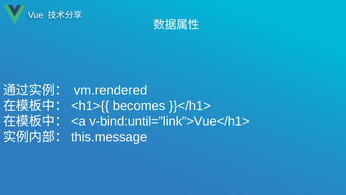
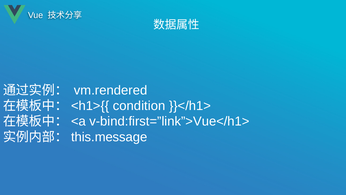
becomes: becomes -> condition
v-bind:until=”link”>Vue</h1>: v-bind:until=”link”>Vue</h1> -> v-bind:first=”link”>Vue</h1>
